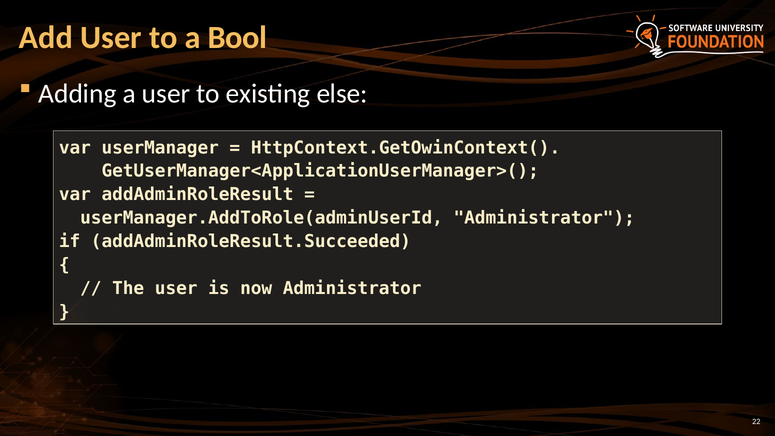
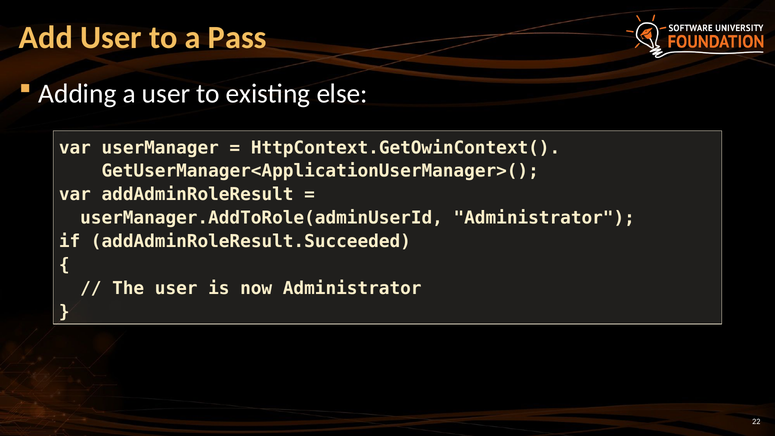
Bool: Bool -> Pass
